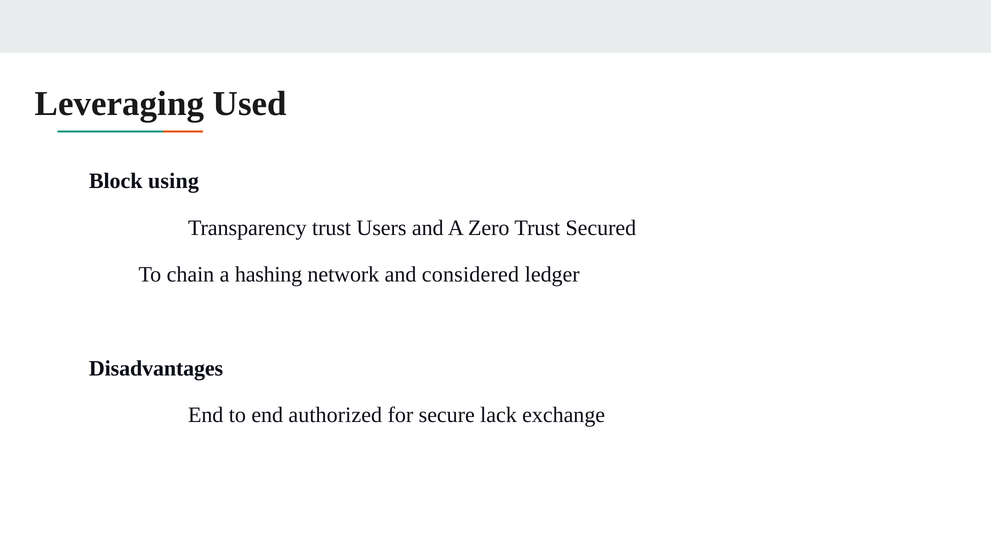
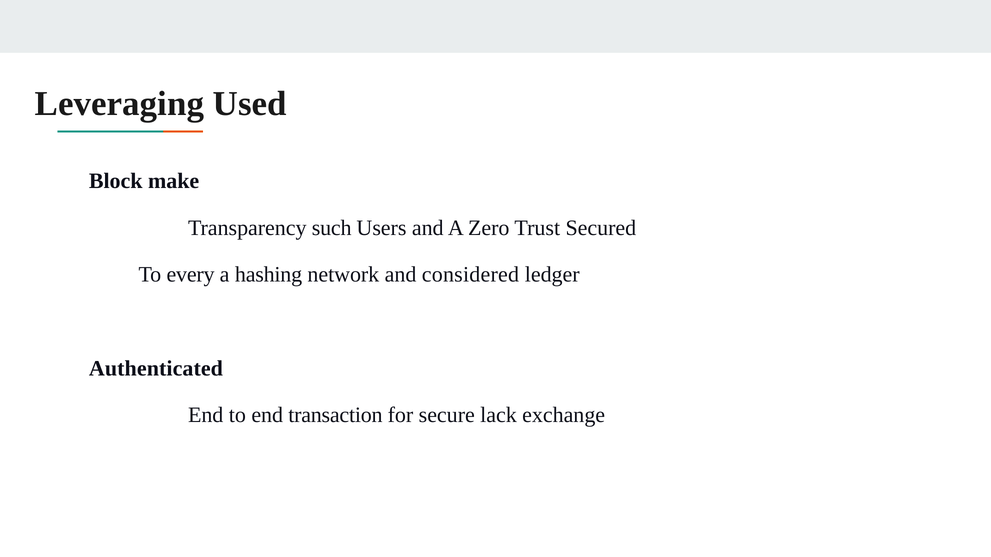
using: using -> make
Transparency trust: trust -> such
chain: chain -> every
Disadvantages: Disadvantages -> Authenticated
authorized: authorized -> transaction
